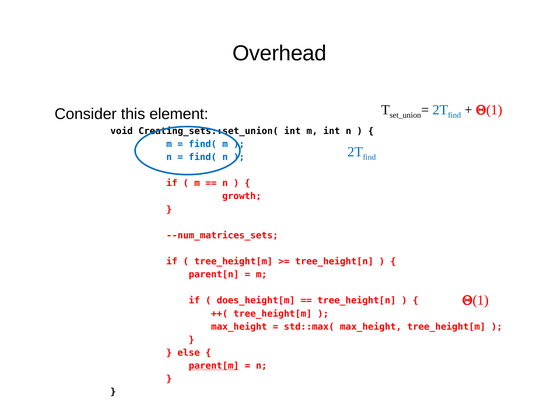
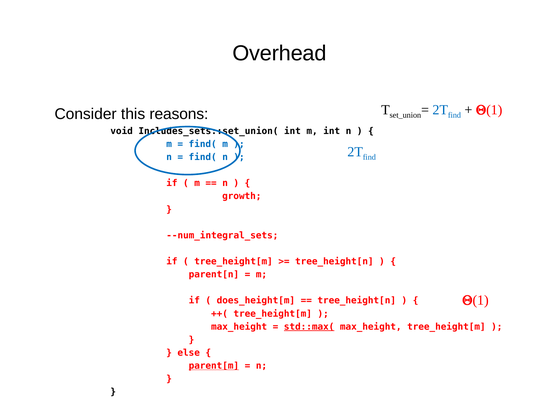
element: element -> reasons
Creating_sets::set_union(: Creating_sets::set_union( -> Includes_sets::set_union(
--num_matrices_sets: --num_matrices_sets -> --num_integral_sets
std::max( underline: none -> present
